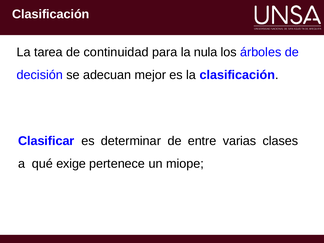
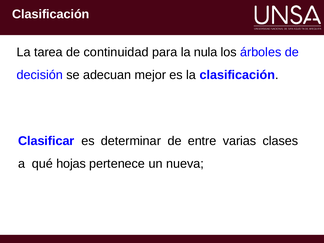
exige: exige -> hojas
miope: miope -> nueva
